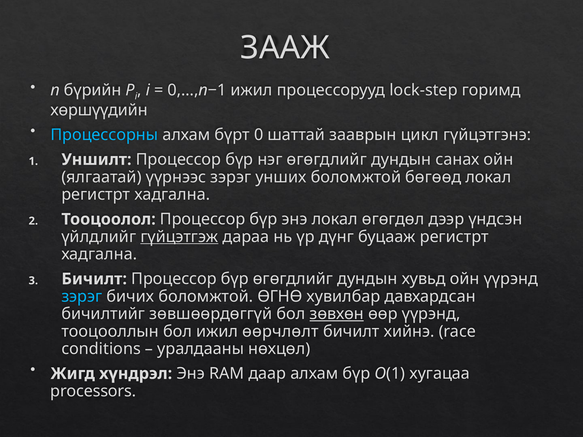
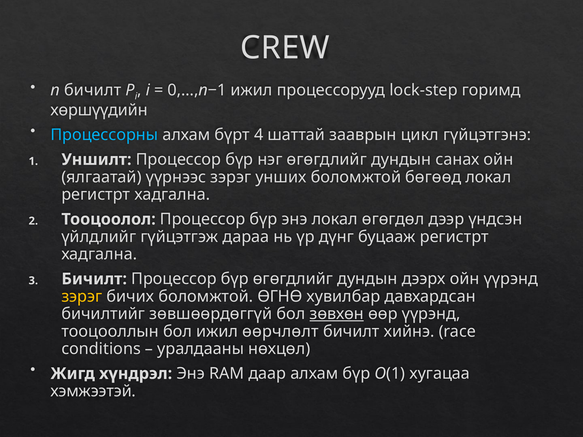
ЗААЖ: ЗААЖ -> CREW
n бүрийн: бүрийн -> бичилт
0: 0 -> 4
гүйцэтгэж underline: present -> none
хувьд: хувьд -> дээрх
зэрэг at (82, 297) colour: light blue -> yellow
processors: processors -> хэмжээтэй
